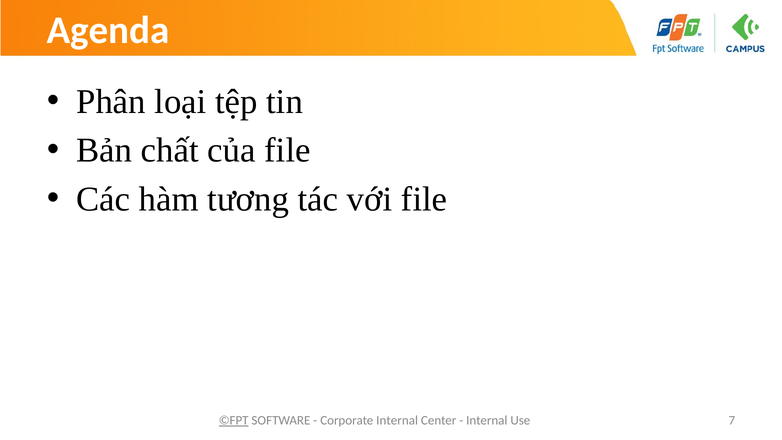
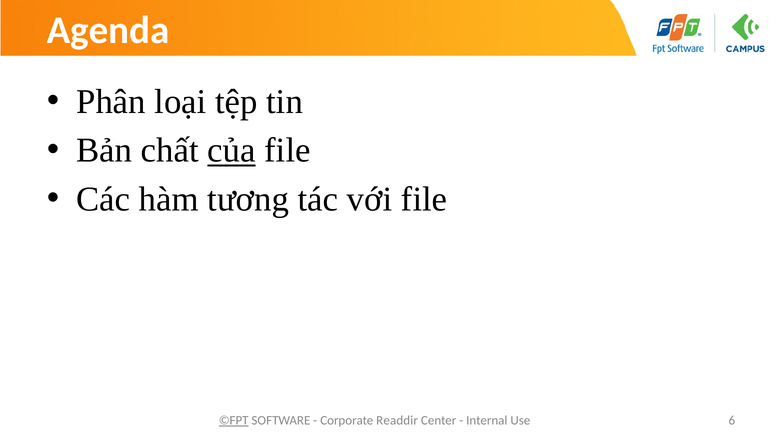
của underline: none -> present
Corporate Internal: Internal -> Readdir
7: 7 -> 6
